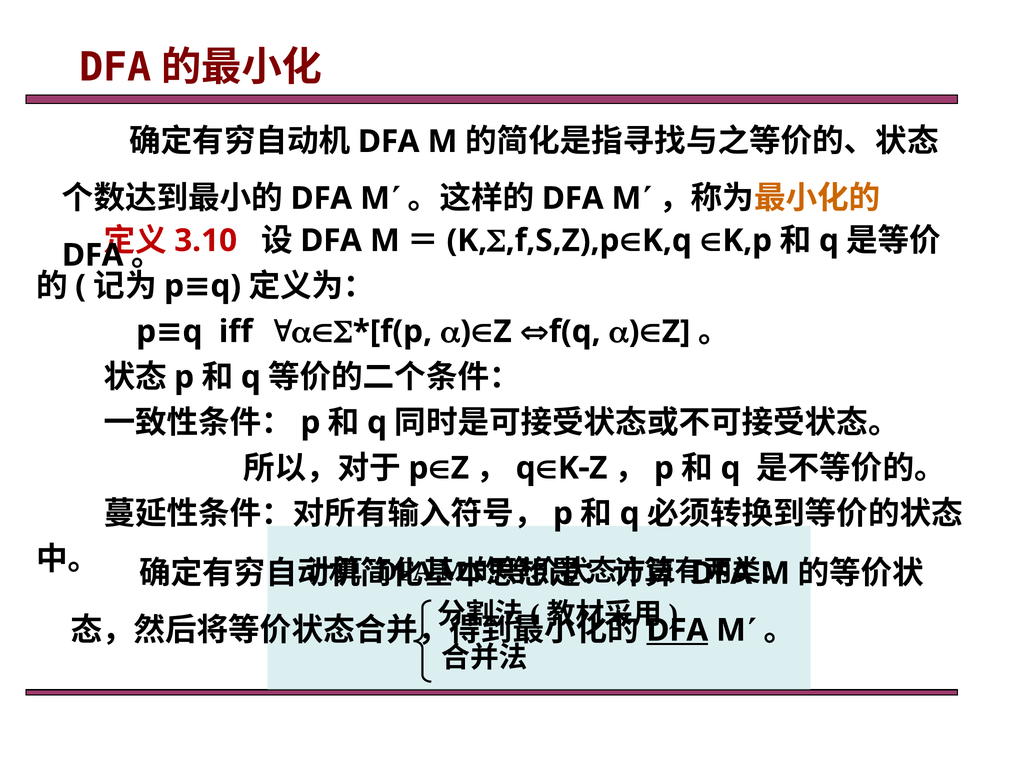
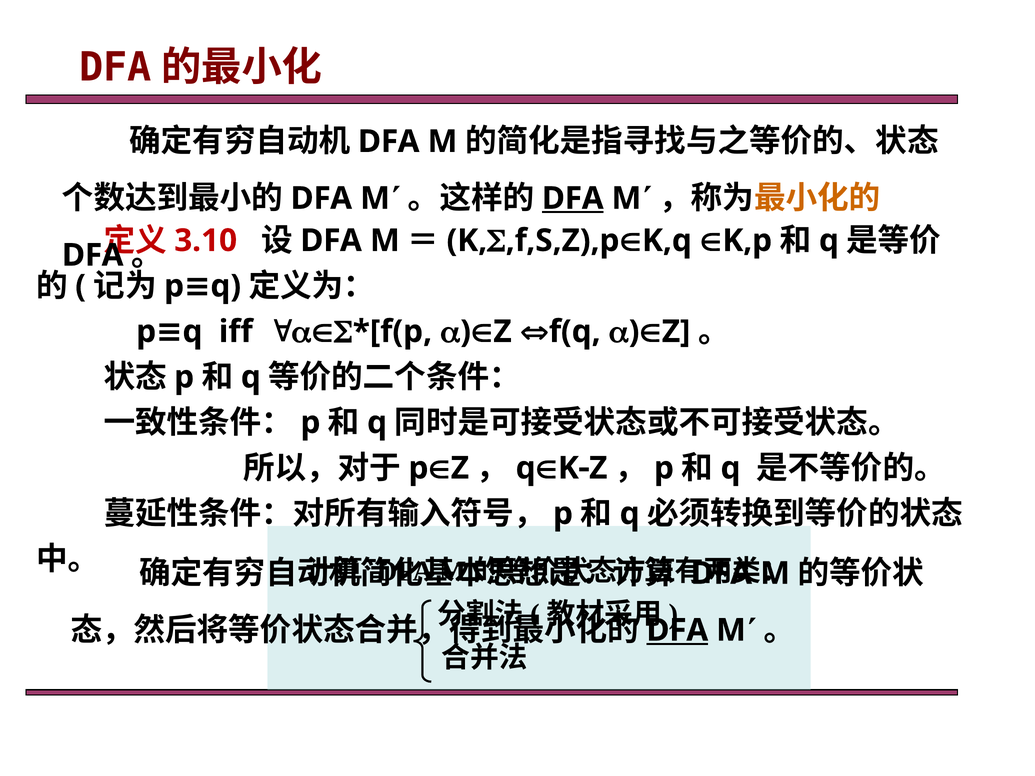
DFA at (573, 198) underline: none -> present
